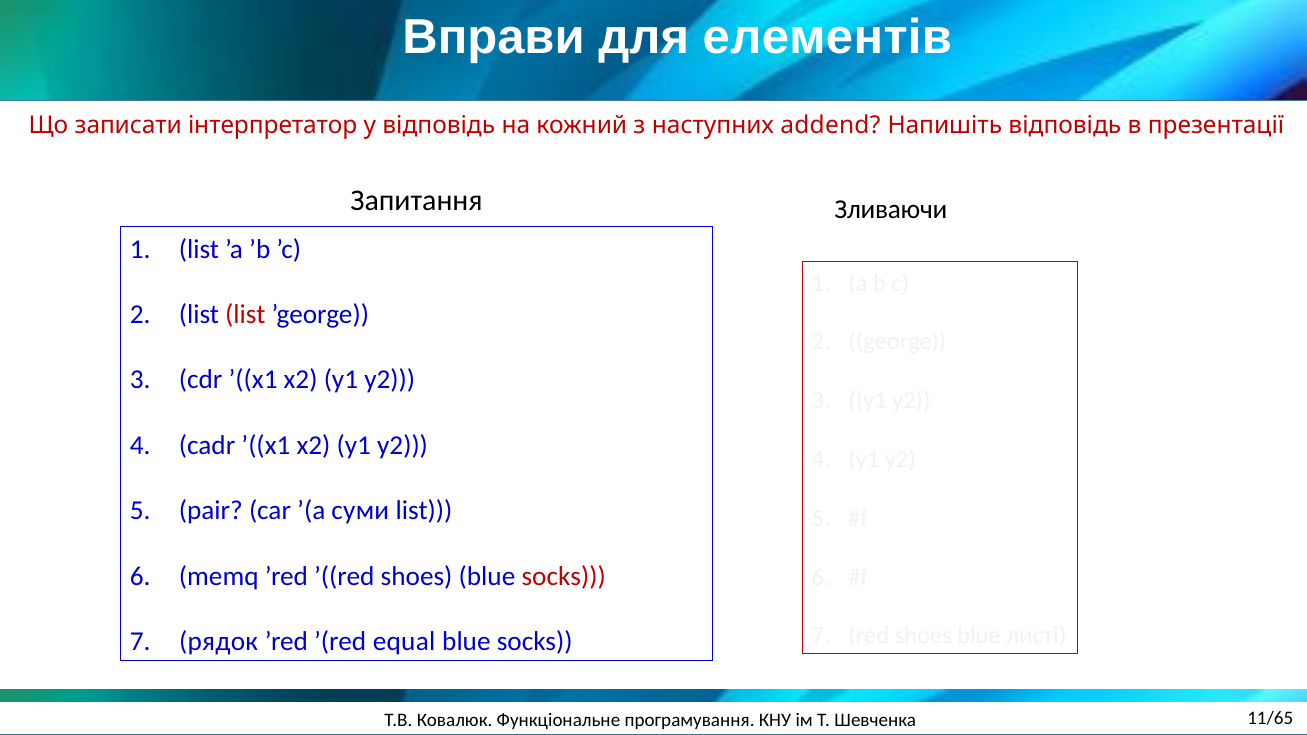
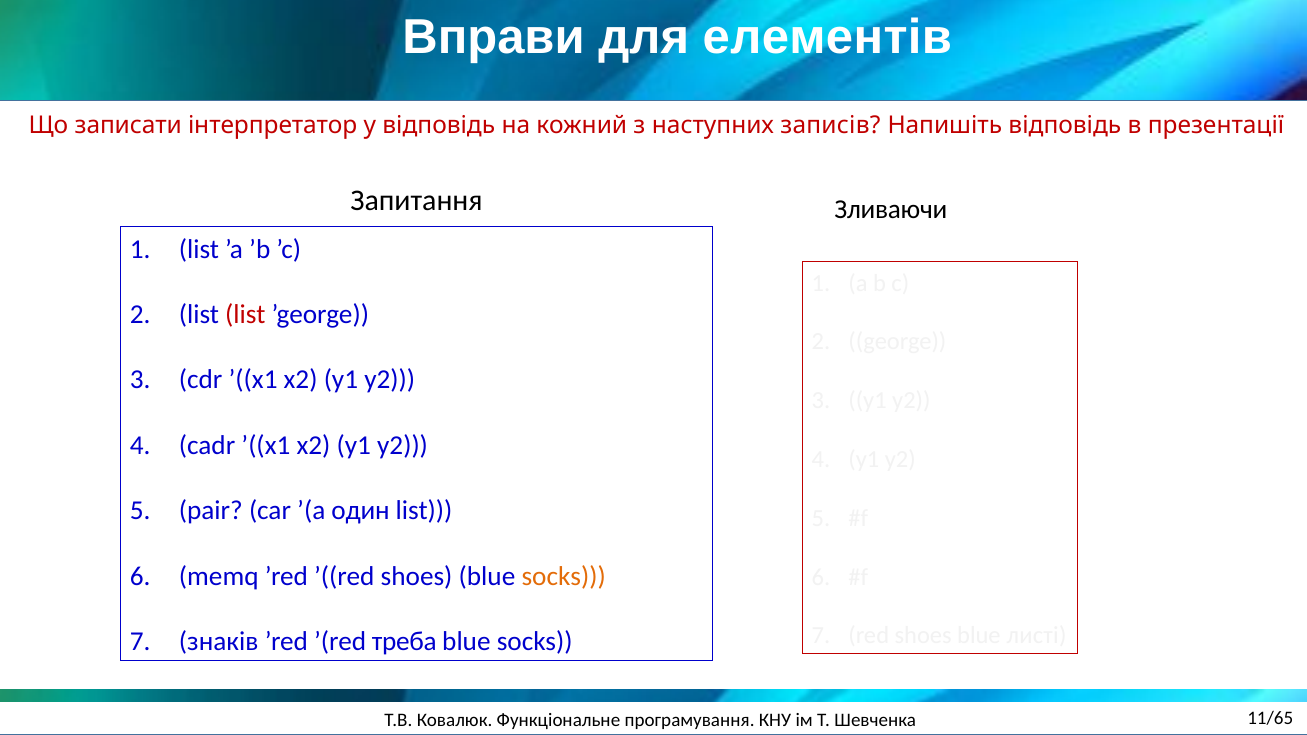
addend: addend -> записів
суми: суми -> один
socks at (564, 576) colour: red -> orange
рядок: рядок -> знаків
equal: equal -> треба
